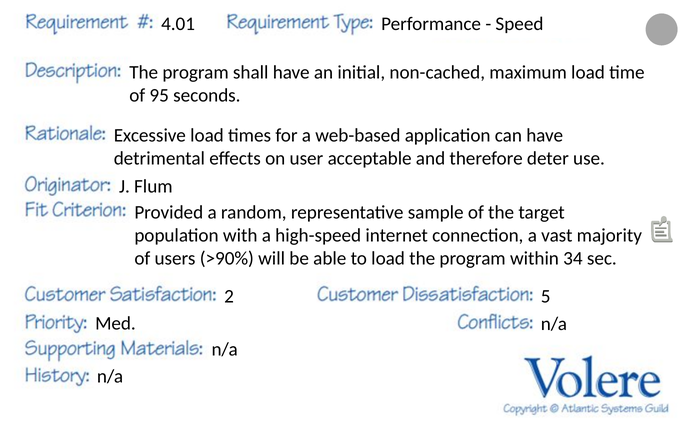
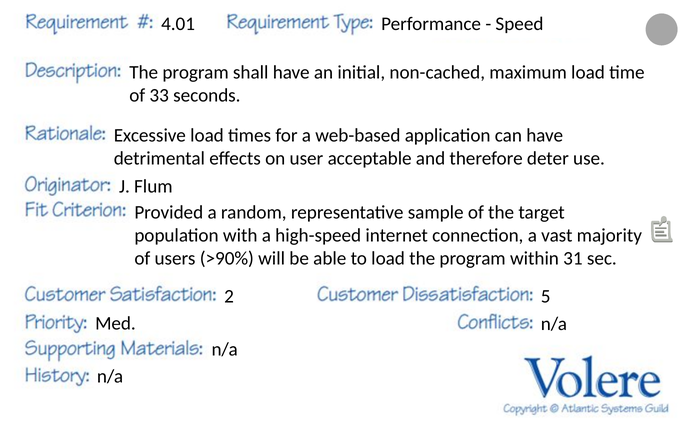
95: 95 -> 33
34: 34 -> 31
